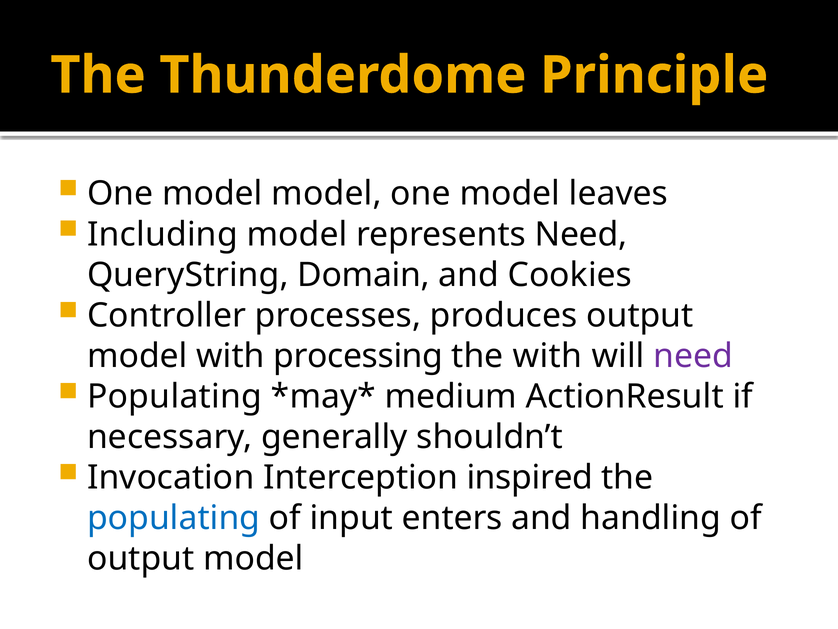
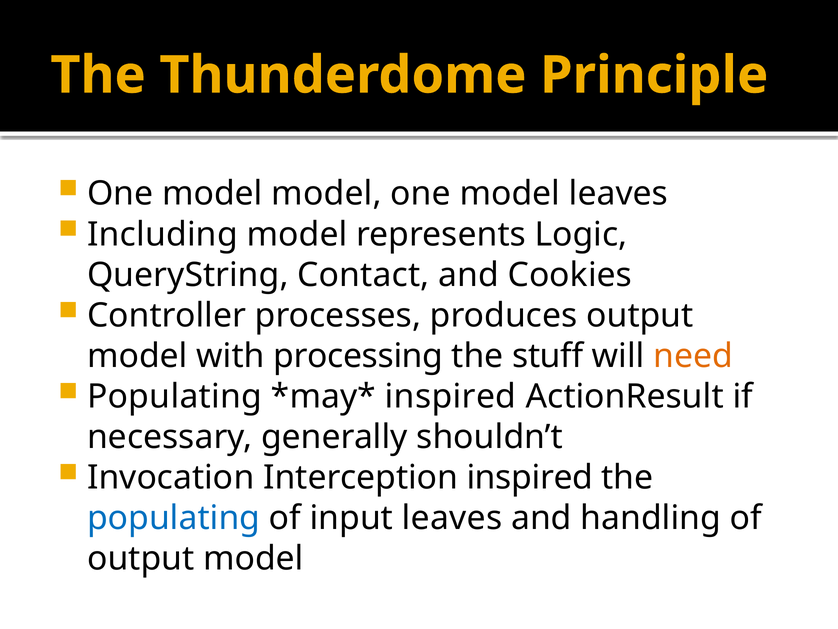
represents Need: Need -> Logic
Domain: Domain -> Contact
the with: with -> stuff
need at (693, 356) colour: purple -> orange
medium at (451, 396): medium -> inspired
input enters: enters -> leaves
